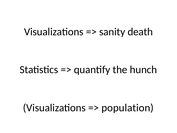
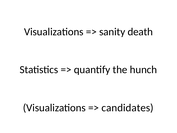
population: population -> candidates
